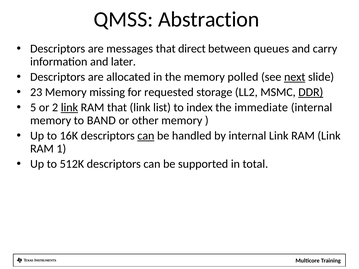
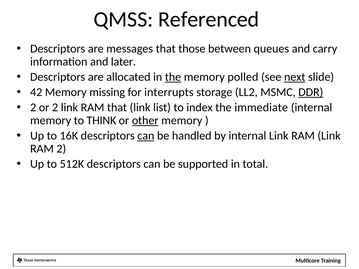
Abstraction: Abstraction -> Referenced
direct: direct -> those
the at (173, 77) underline: none -> present
23: 23 -> 42
requested: requested -> interrupts
5 at (33, 108): 5 -> 2
link at (69, 108) underline: present -> none
BAND: BAND -> THINK
other underline: none -> present
RAM 1: 1 -> 2
